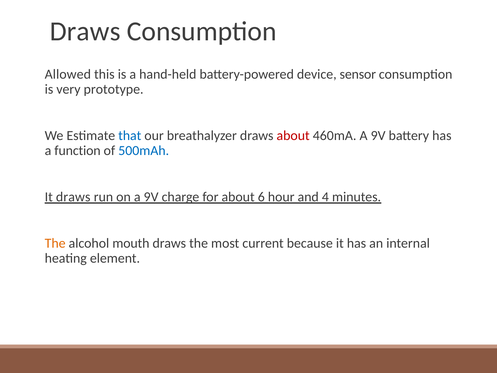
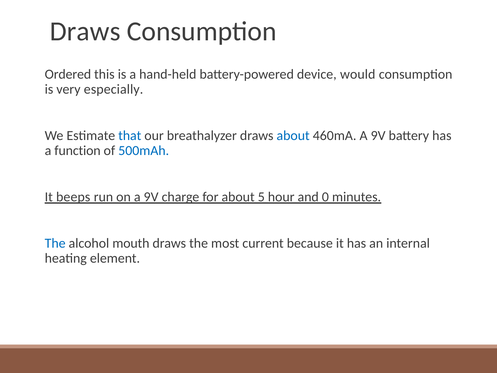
Allowed: Allowed -> Ordered
sensor: sensor -> would
prototype: prototype -> especially
about at (293, 136) colour: red -> blue
It draws: draws -> beeps
6: 6 -> 5
4: 4 -> 0
The at (55, 243) colour: orange -> blue
